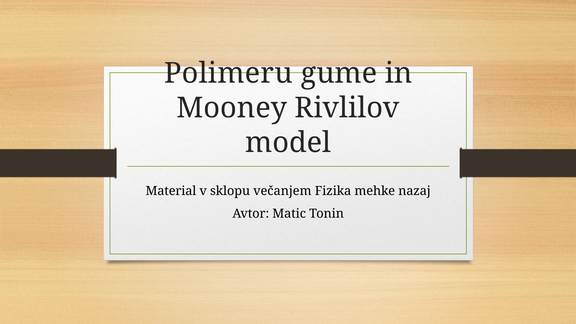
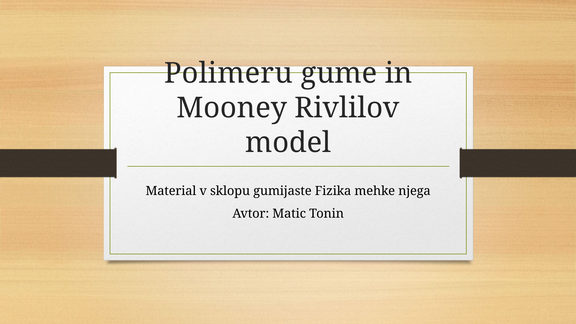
večanjem: večanjem -> gumijaste
nazaj: nazaj -> njega
